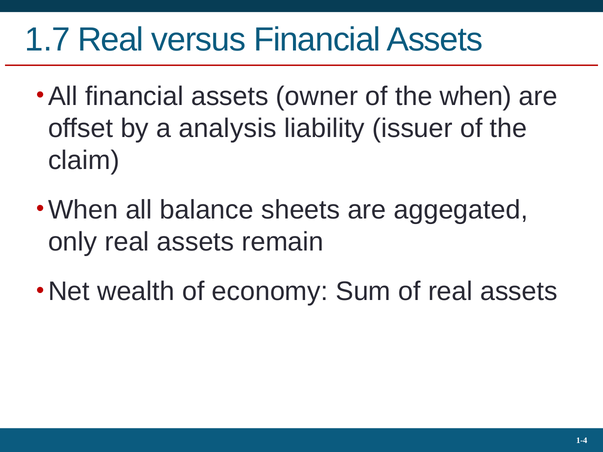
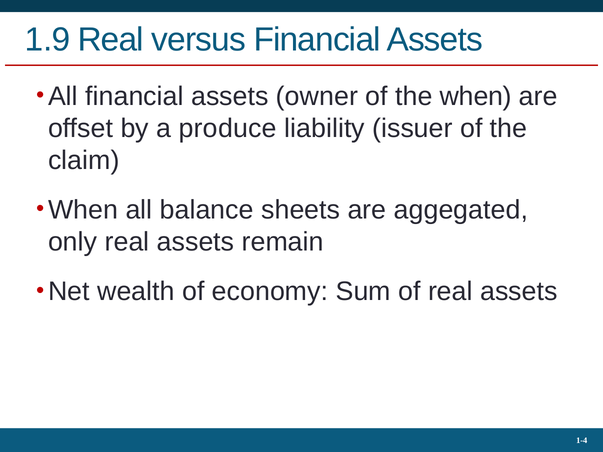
1.7: 1.7 -> 1.9
analysis: analysis -> produce
